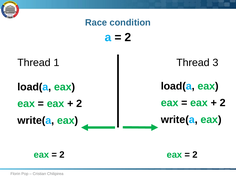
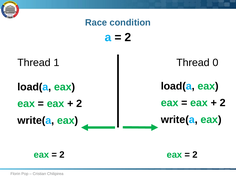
3: 3 -> 0
